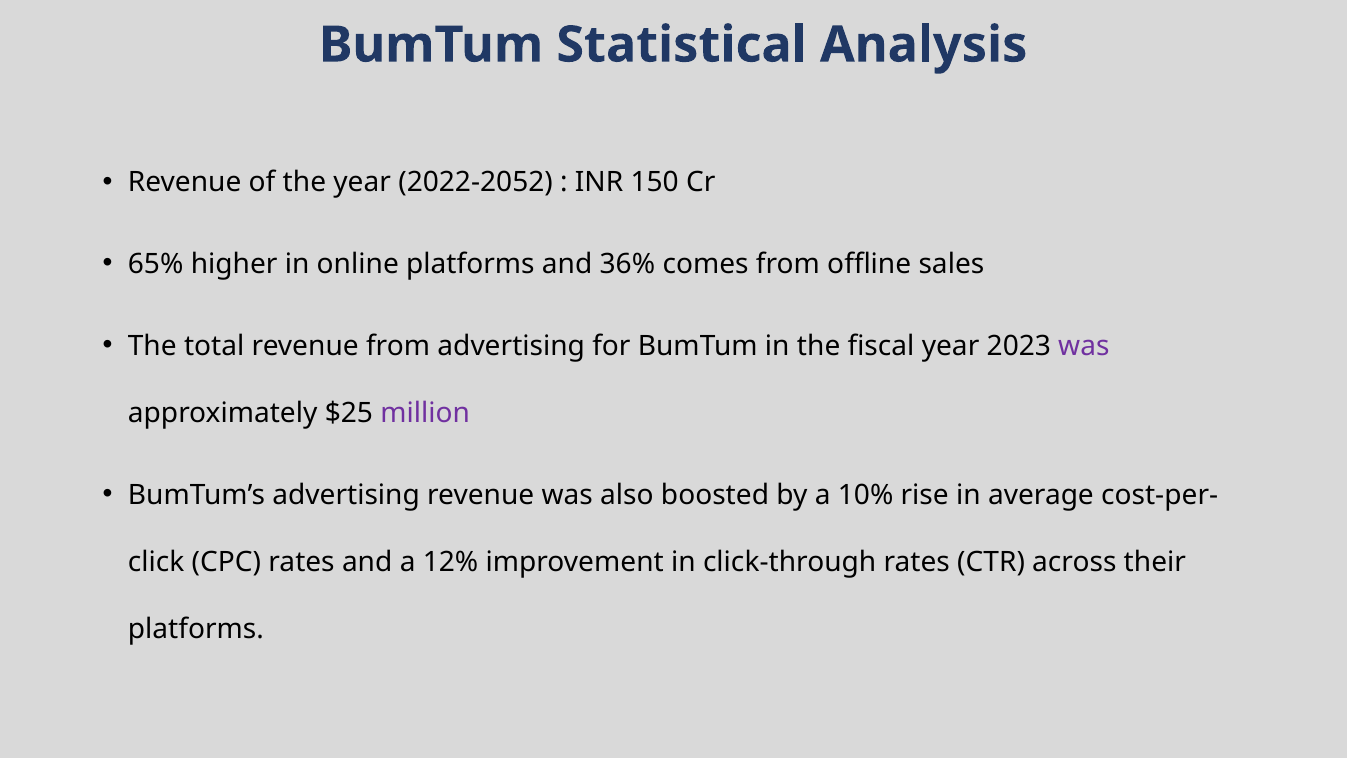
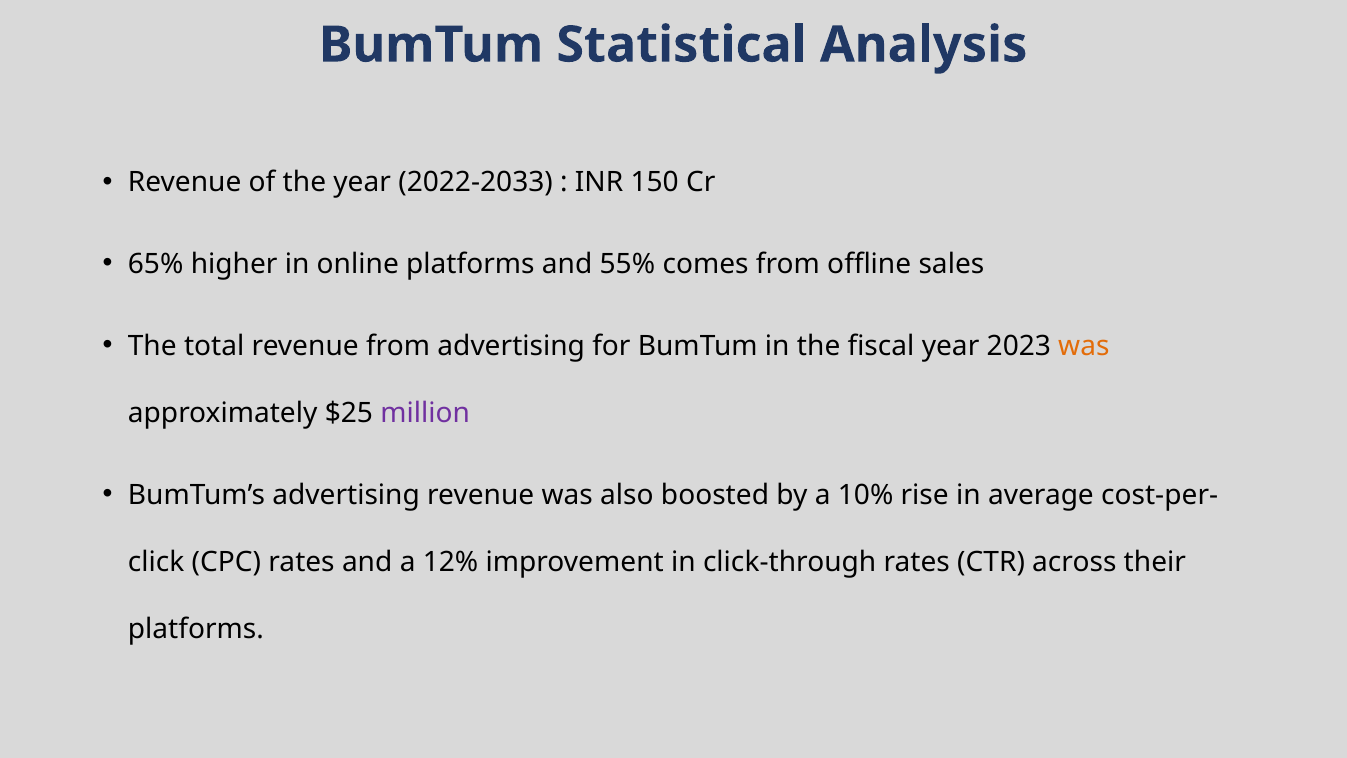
2022-2052: 2022-2052 -> 2022-2033
36%: 36% -> 55%
was at (1084, 346) colour: purple -> orange
